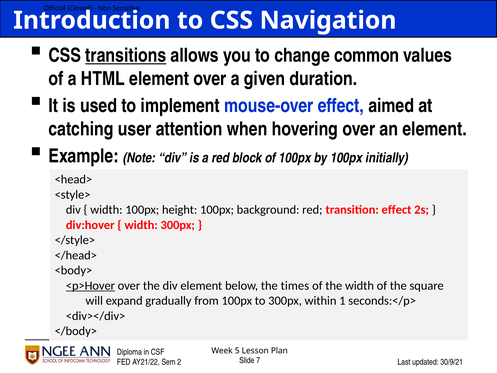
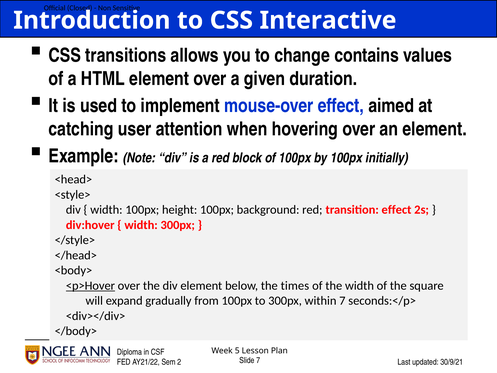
Navigation: Navigation -> Interactive
transitions underline: present -> none
common: common -> contains
within 1: 1 -> 7
